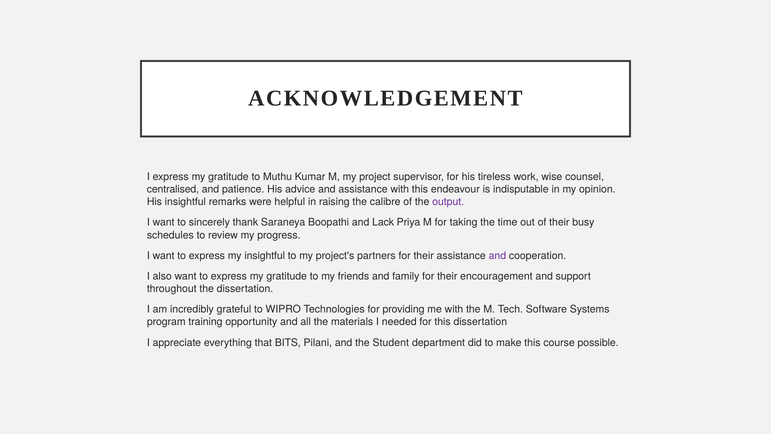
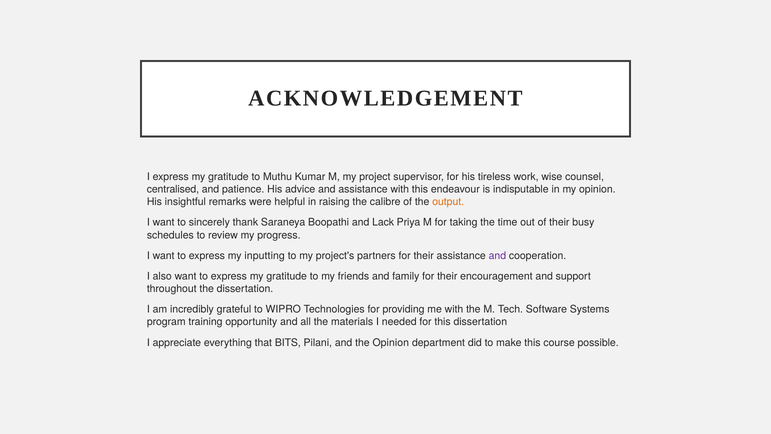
output colour: purple -> orange
my insightful: insightful -> inputting
the Student: Student -> Opinion
